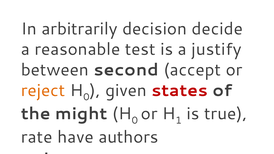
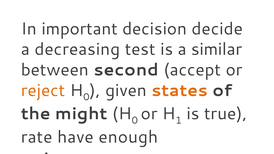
arbitrarily: arbitrarily -> important
reasonable: reasonable -> decreasing
justify: justify -> similar
states colour: red -> orange
authors: authors -> enough
